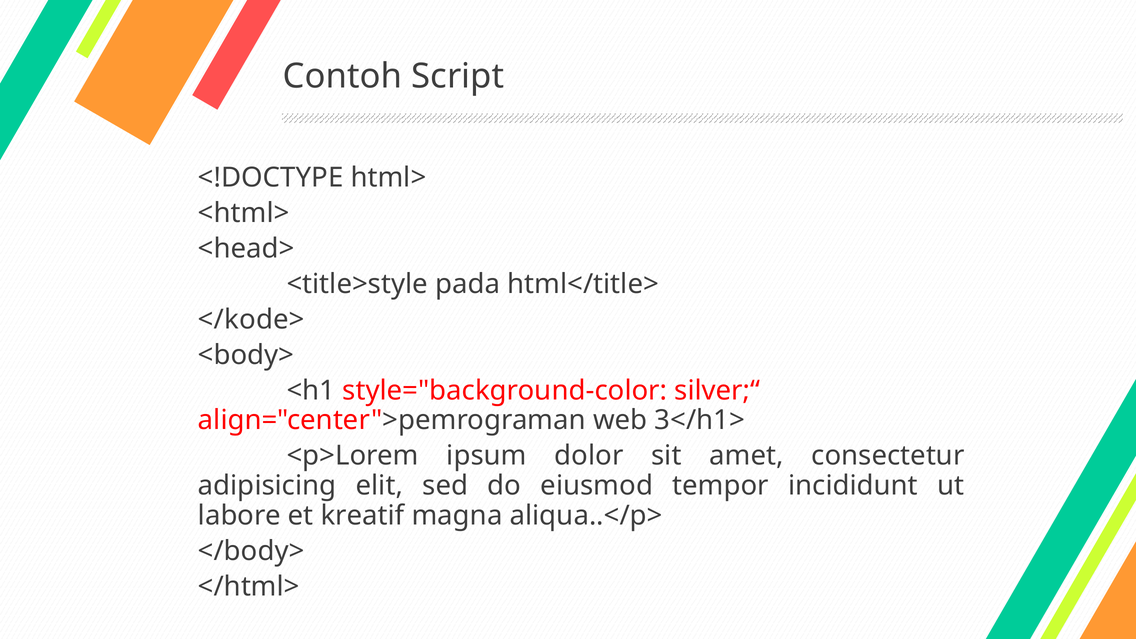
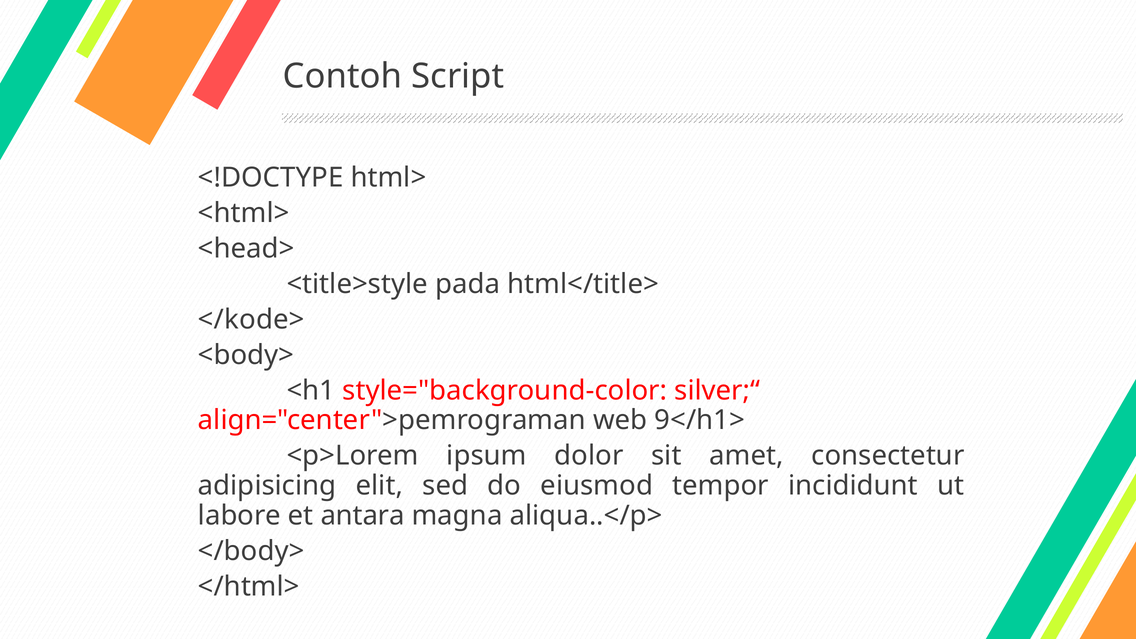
3</h1>: 3</h1> -> 9</h1>
kreatif: kreatif -> antara
